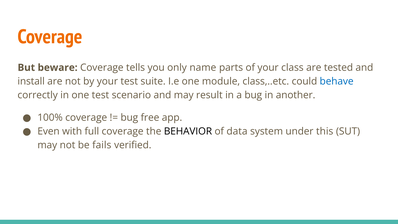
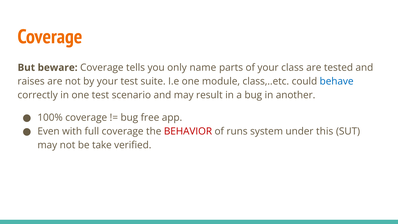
install: install -> raises
BEHAVIOR colour: black -> red
data: data -> runs
fails: fails -> take
